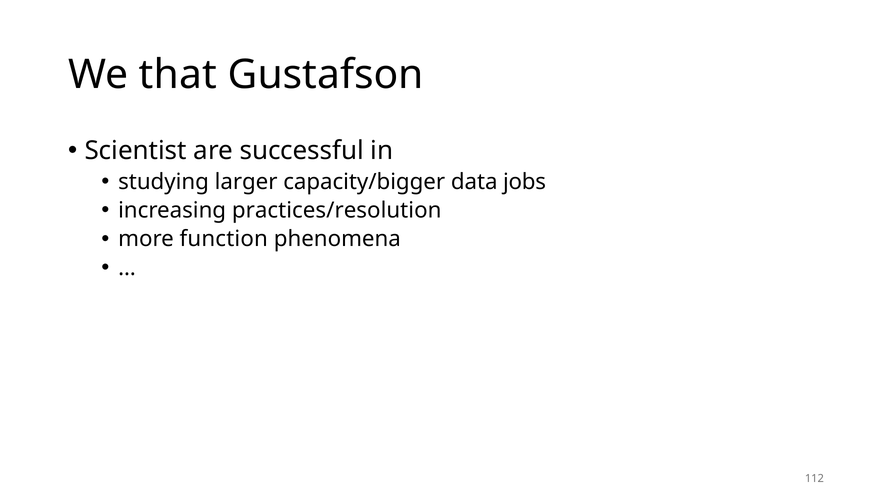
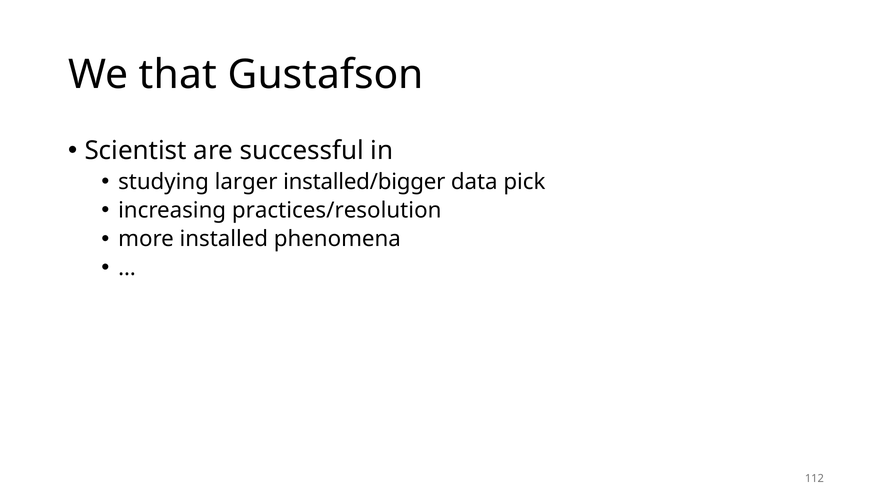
capacity/bigger: capacity/bigger -> installed/bigger
jobs: jobs -> pick
function: function -> installed
